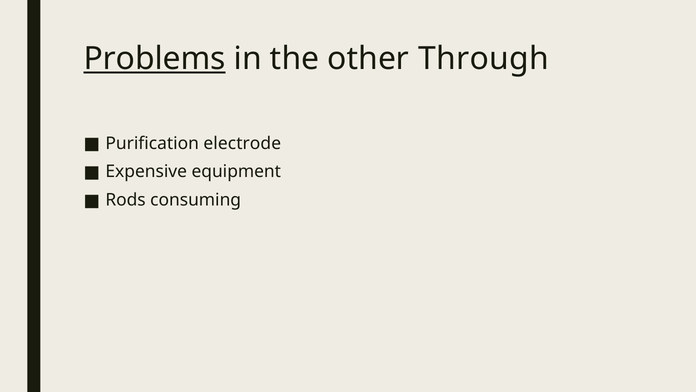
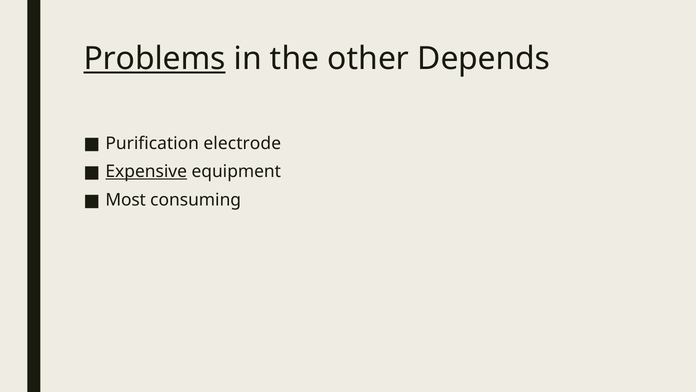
Through: Through -> Depends
Expensive underline: none -> present
Rods: Rods -> Most
